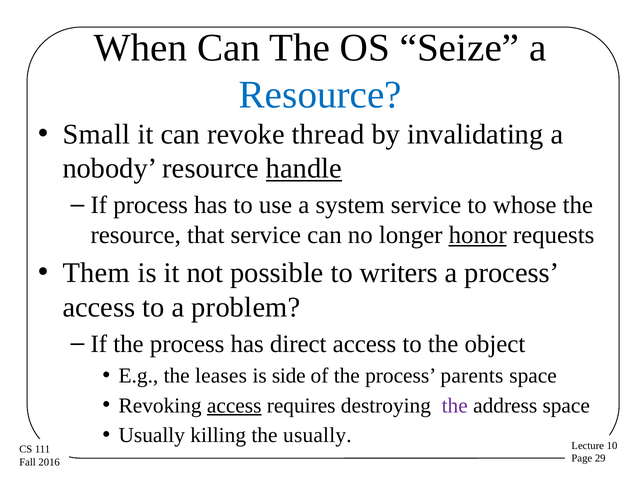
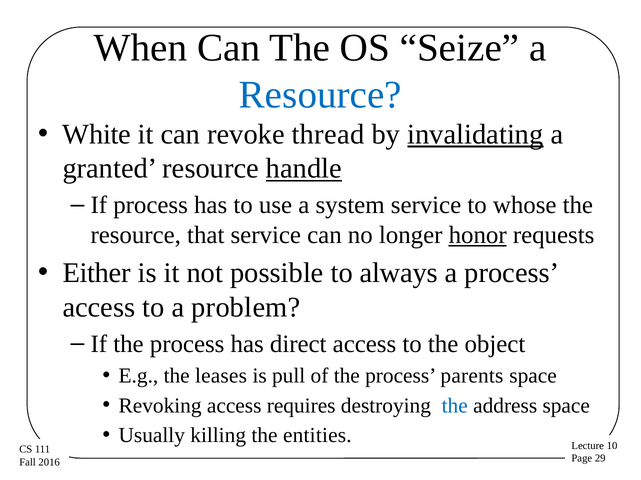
Small: Small -> White
invalidating underline: none -> present
nobody: nobody -> granted
Them: Them -> Either
writers: writers -> always
side: side -> pull
access at (234, 406) underline: present -> none
the at (455, 406) colour: purple -> blue
the usually: usually -> entities
